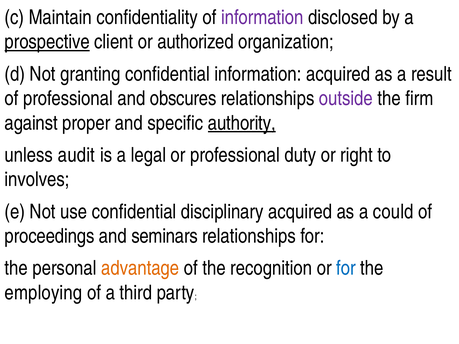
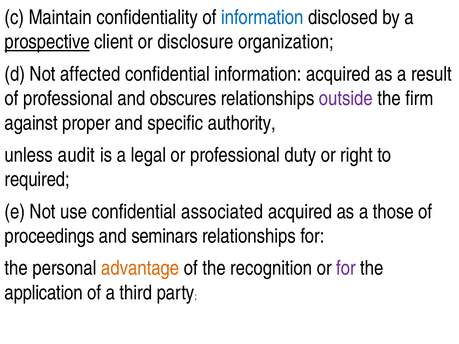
information at (262, 17) colour: purple -> blue
authorized: authorized -> disclosure
granting: granting -> affected
authority underline: present -> none
involves: involves -> required
disciplinary: disciplinary -> associated
could: could -> those
for at (346, 268) colour: blue -> purple
employing: employing -> application
